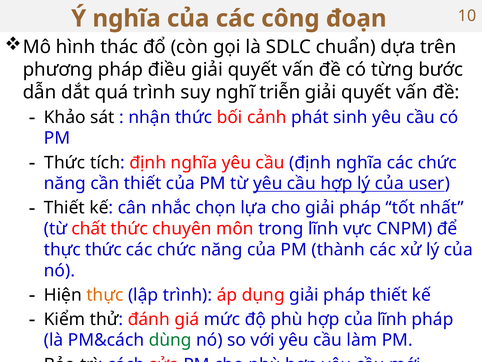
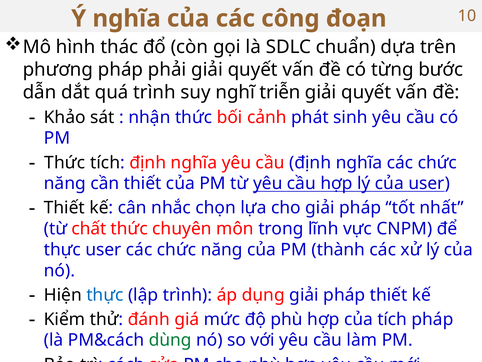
điều: điều -> phải
thực thức: thức -> user
thực at (105, 295) colour: orange -> blue
của lĩnh: lĩnh -> tích
